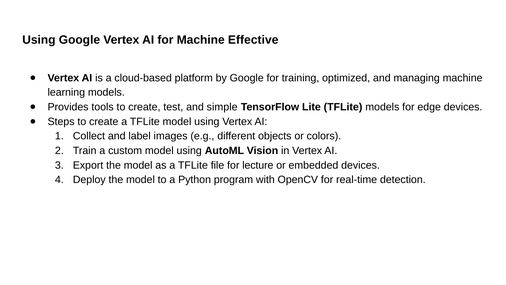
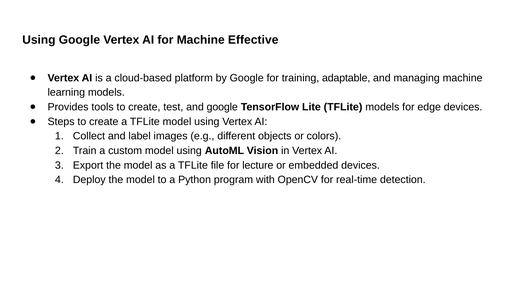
optimized: optimized -> adaptable
and simple: simple -> google
